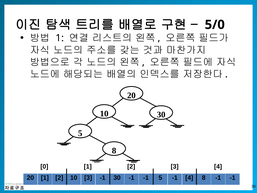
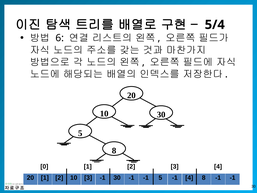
5/0: 5/0 -> 5/4
1 at (60, 38): 1 -> 6
